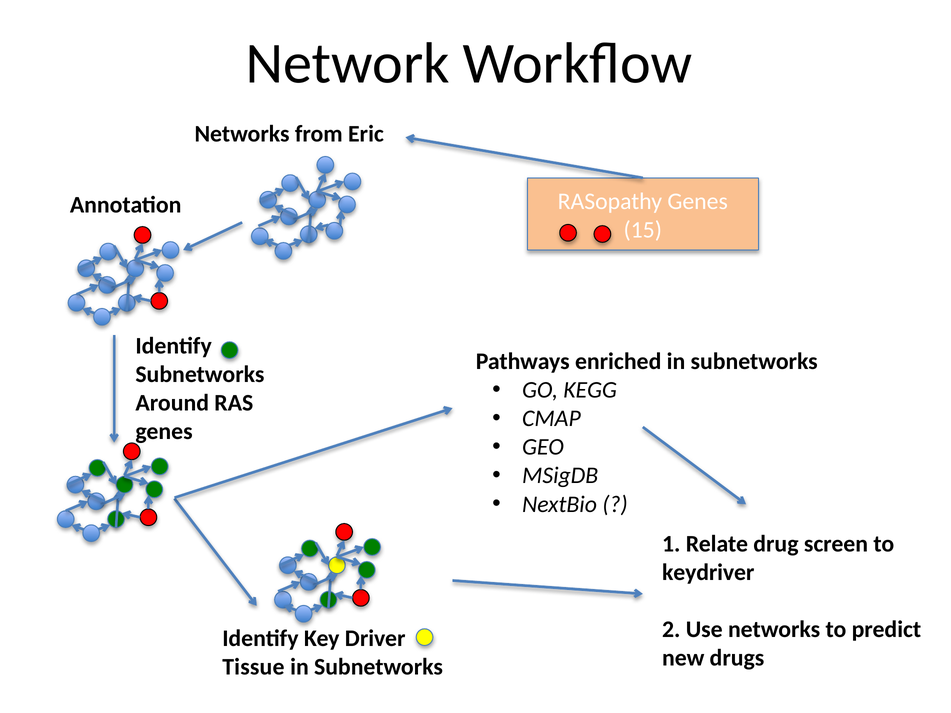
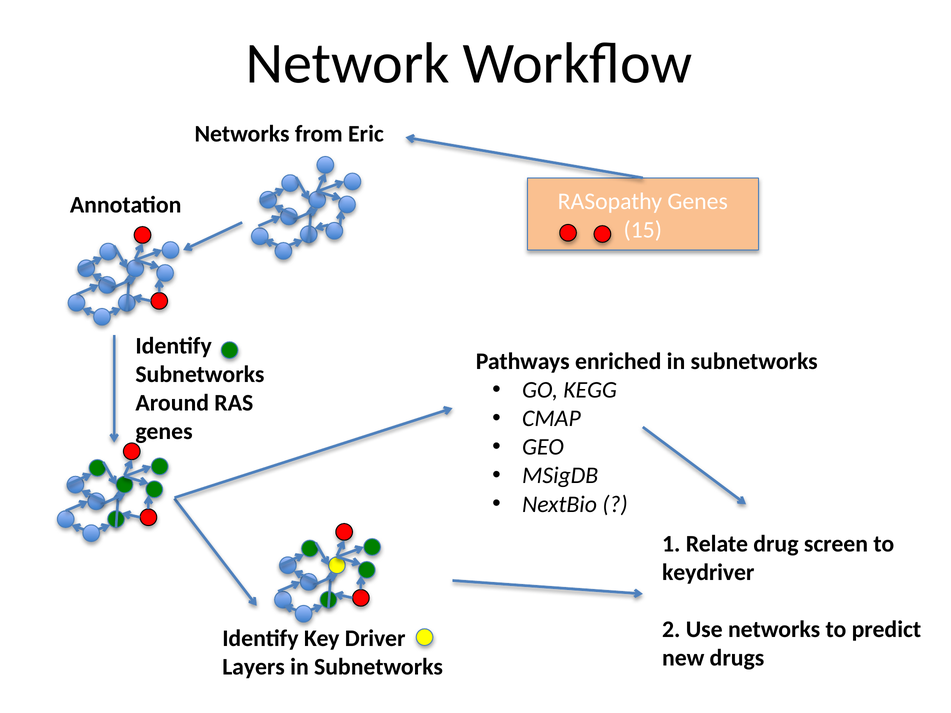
Tissue: Tissue -> Layers
